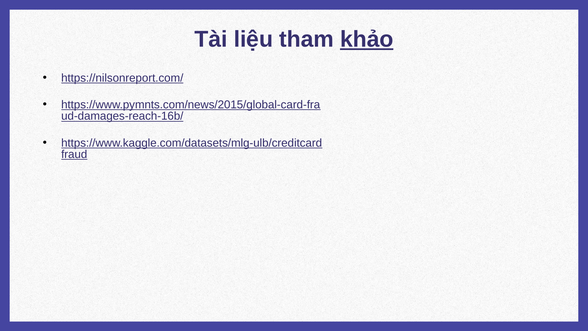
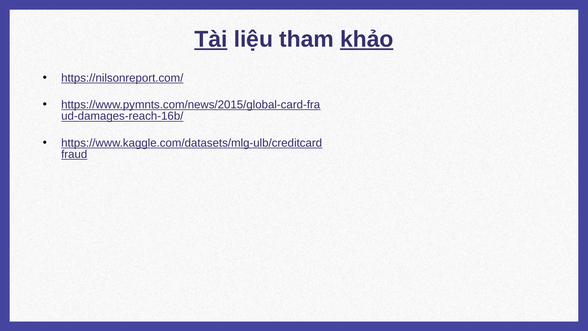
Tài underline: none -> present
